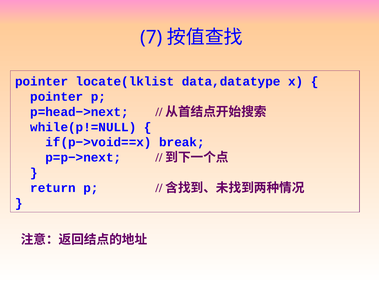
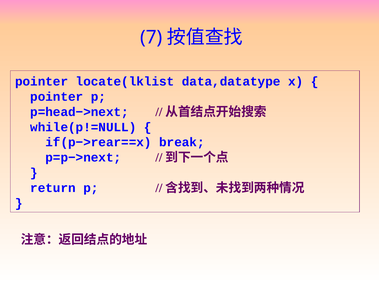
if(p−>void==x: if(p−>void==x -> if(p−>rear==x
